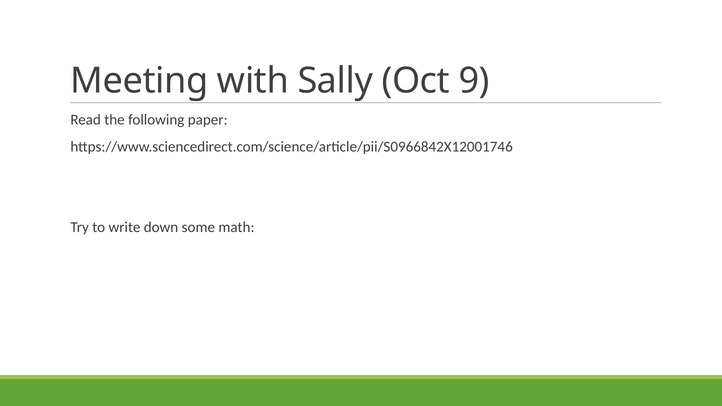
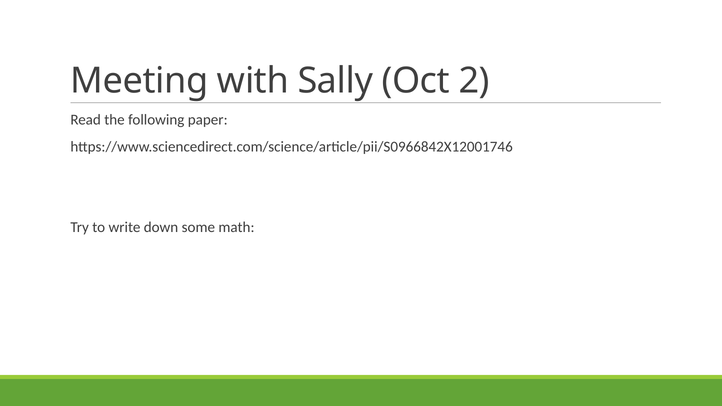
9: 9 -> 2
